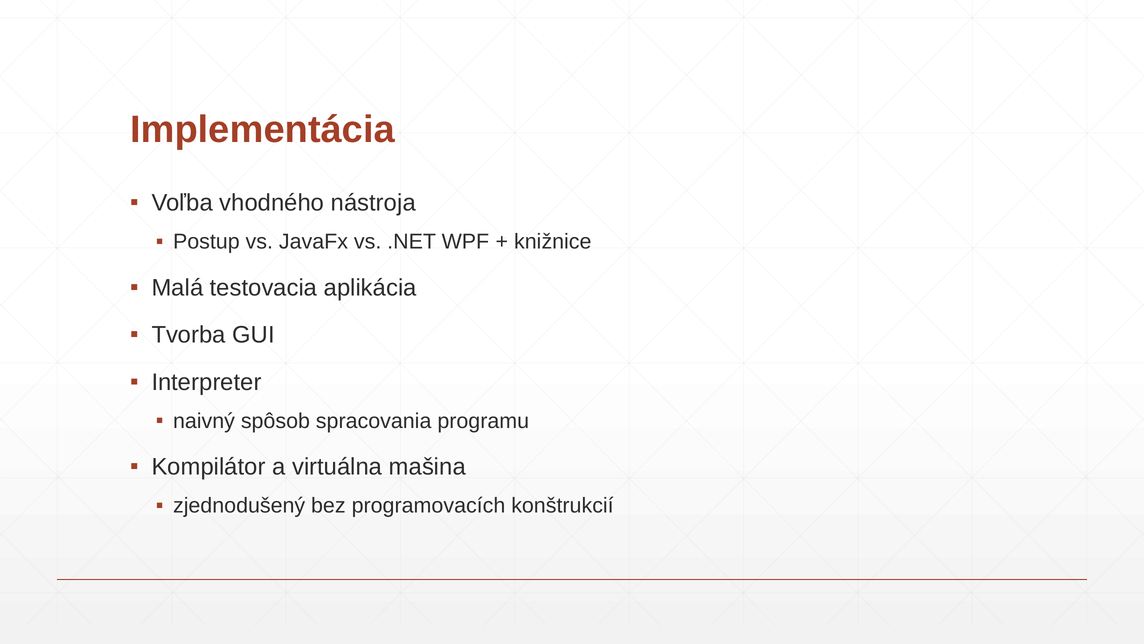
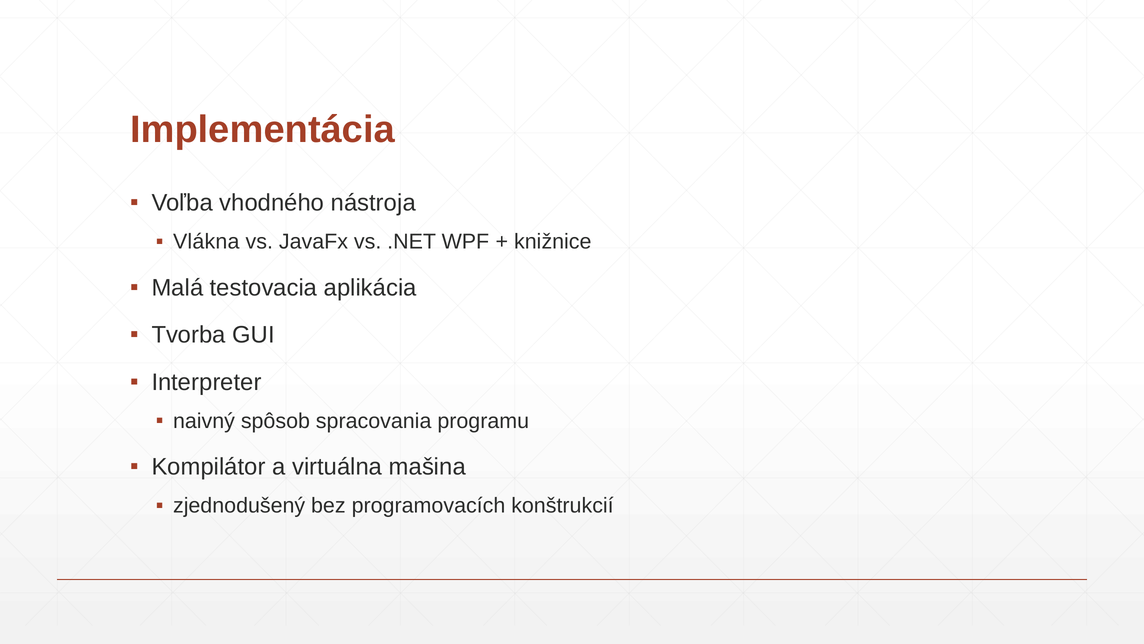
Postup: Postup -> Vlákna
